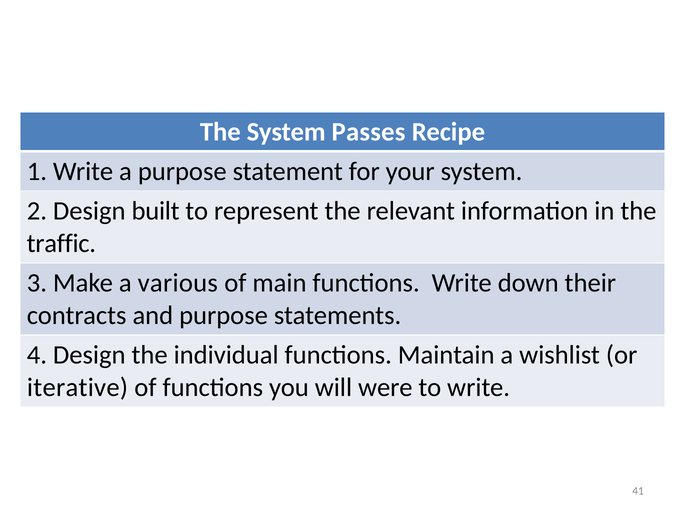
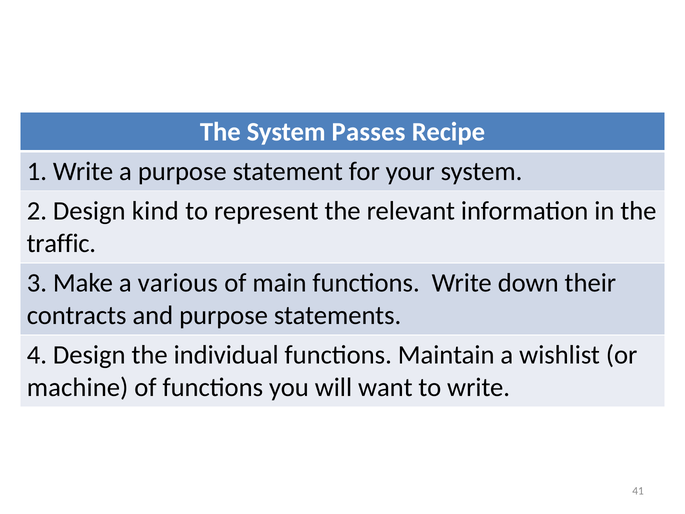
built: built -> kind
iterative: iterative -> machine
were: were -> want
